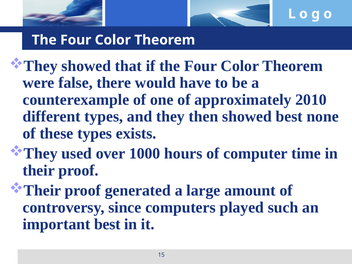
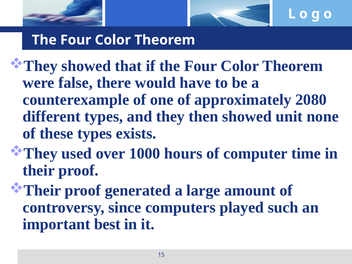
2010: 2010 -> 2080
showed best: best -> unit
